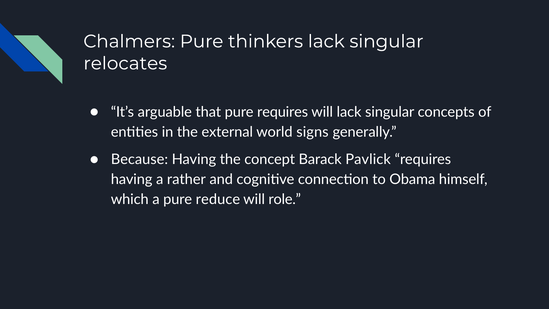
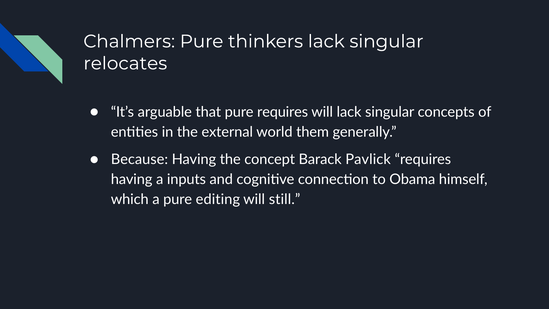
signs: signs -> them
rather: rather -> inputs
reduce: reduce -> editing
role: role -> still
